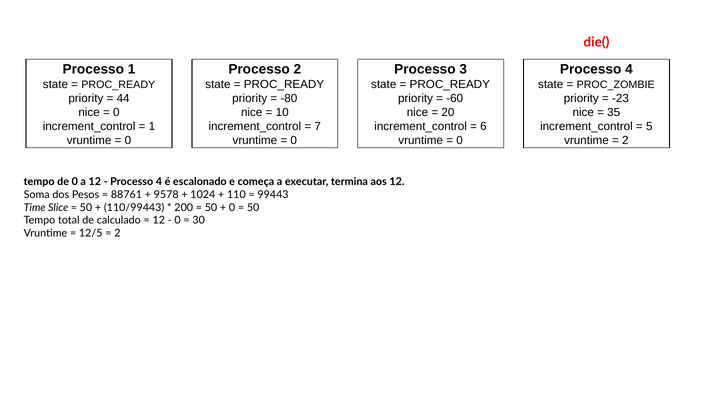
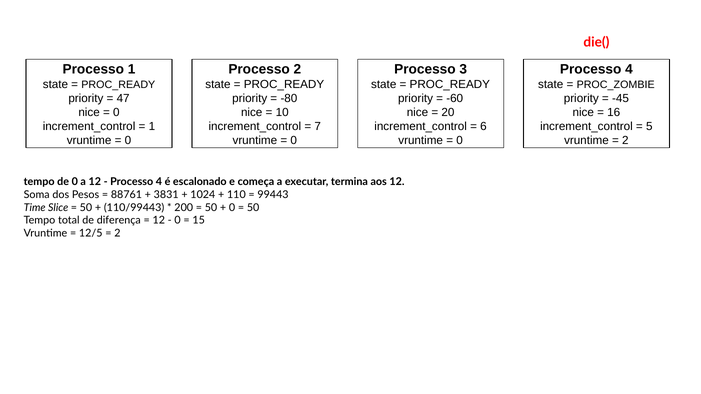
44: 44 -> 47
-23: -23 -> -45
35: 35 -> 16
9578: 9578 -> 3831
calculado: calculado -> diferença
30: 30 -> 15
